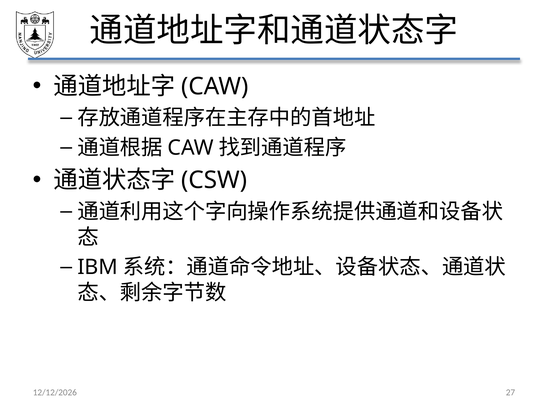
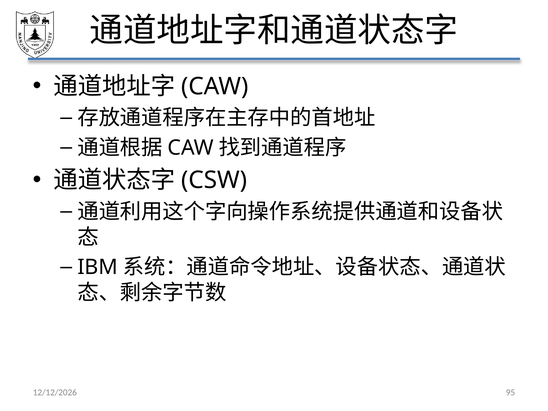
27: 27 -> 95
